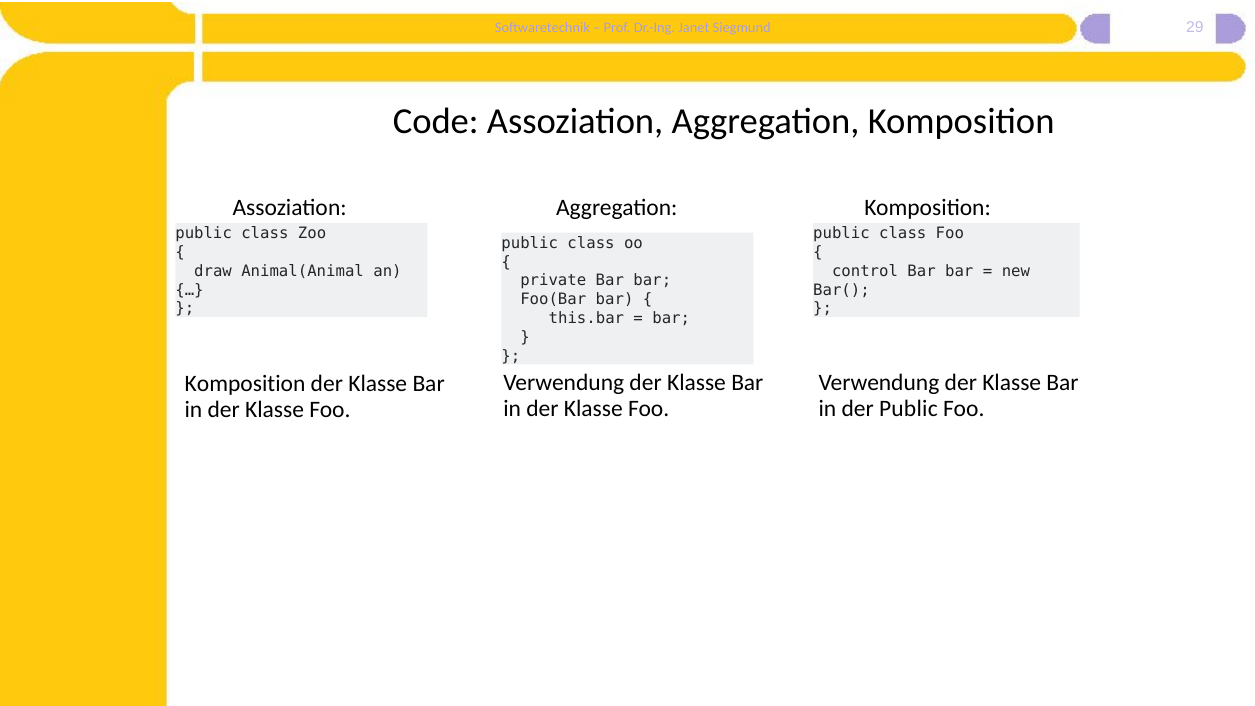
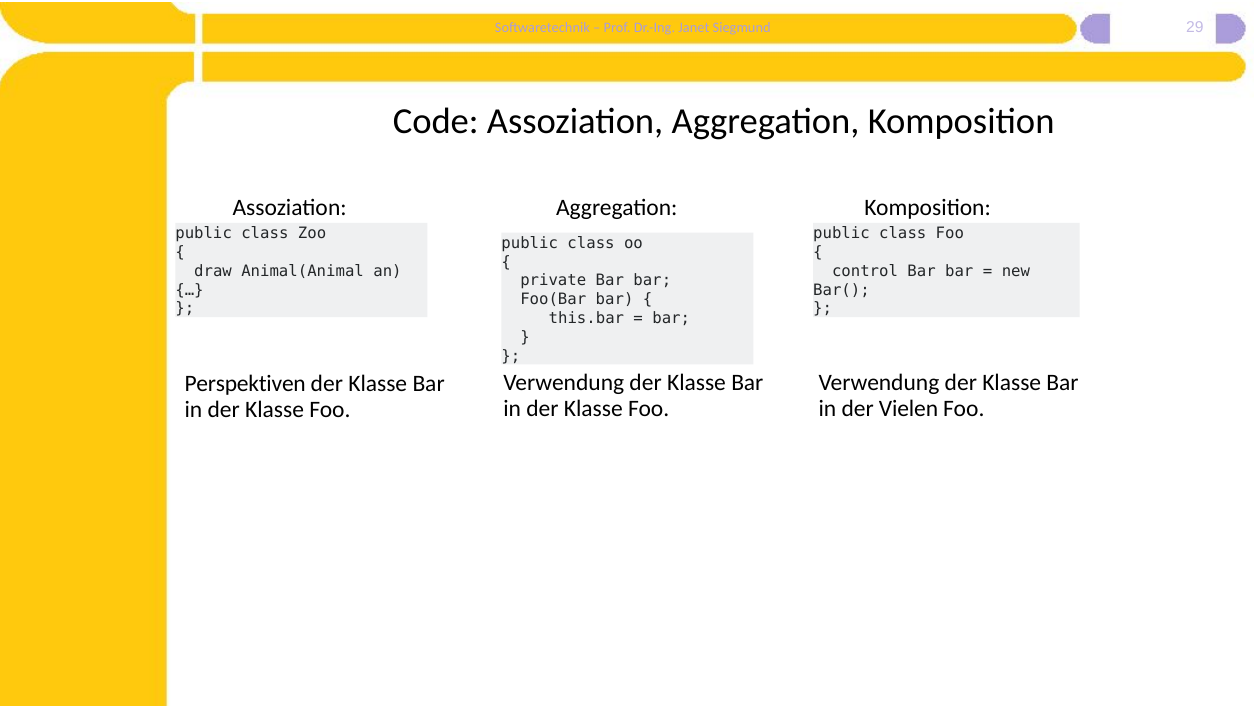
Komposition at (245, 383): Komposition -> Perspektiven
der Public: Public -> Vielen
